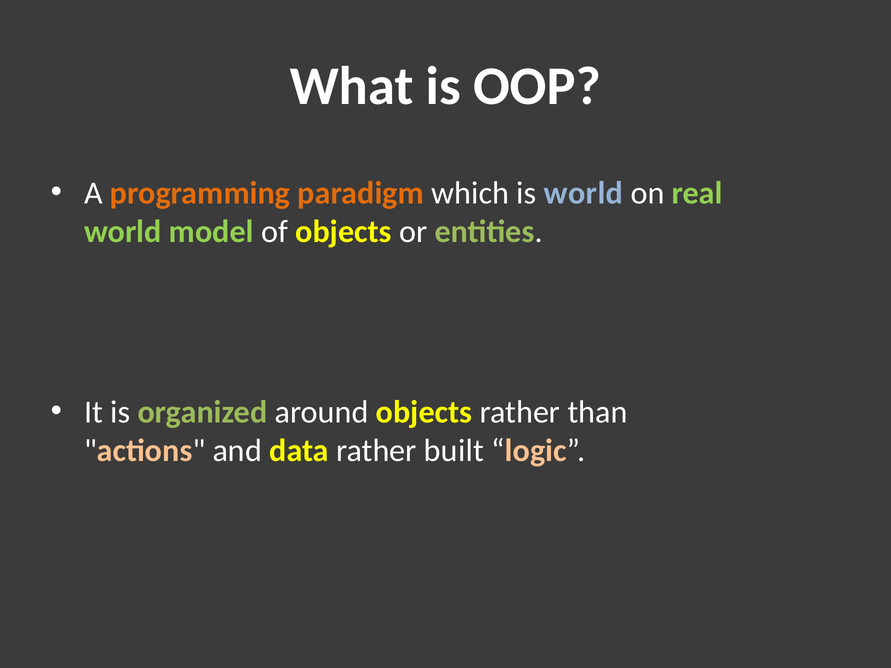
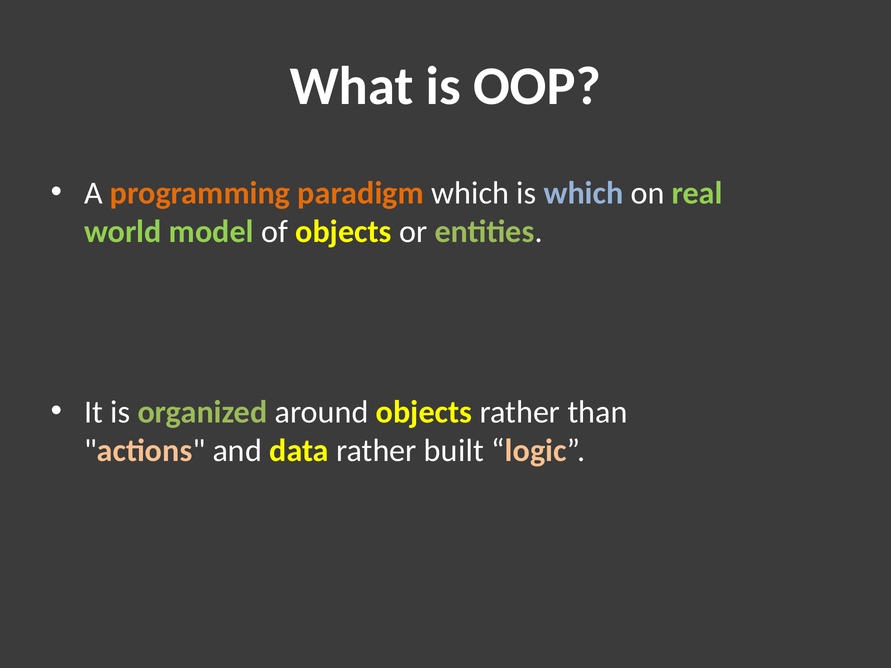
is world: world -> which
